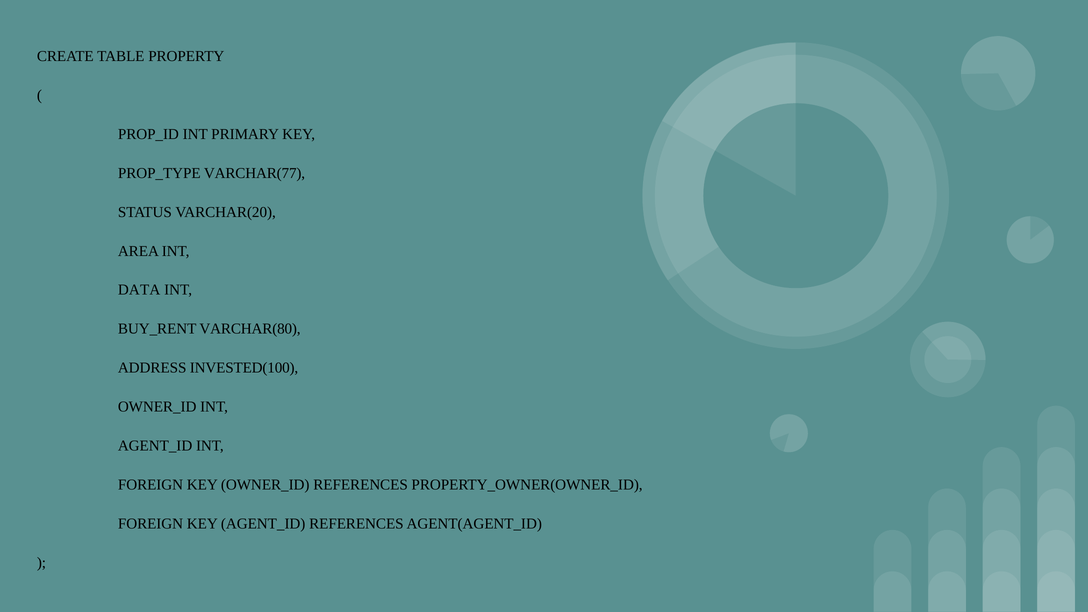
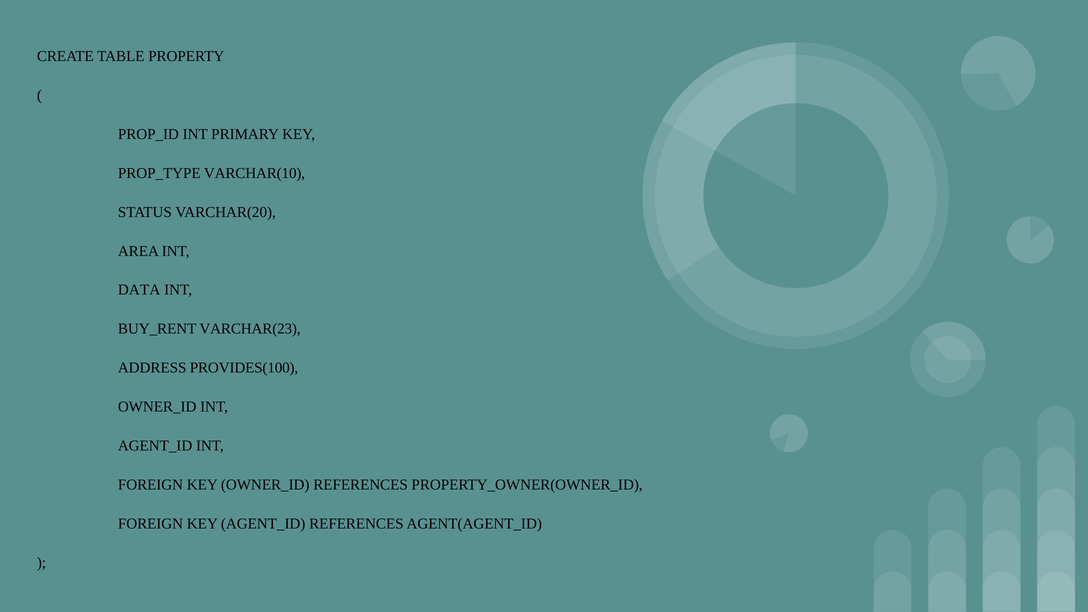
VARCHAR(77: VARCHAR(77 -> VARCHAR(10
VARCHAR(80: VARCHAR(80 -> VARCHAR(23
INVESTED(100: INVESTED(100 -> PROVIDES(100
